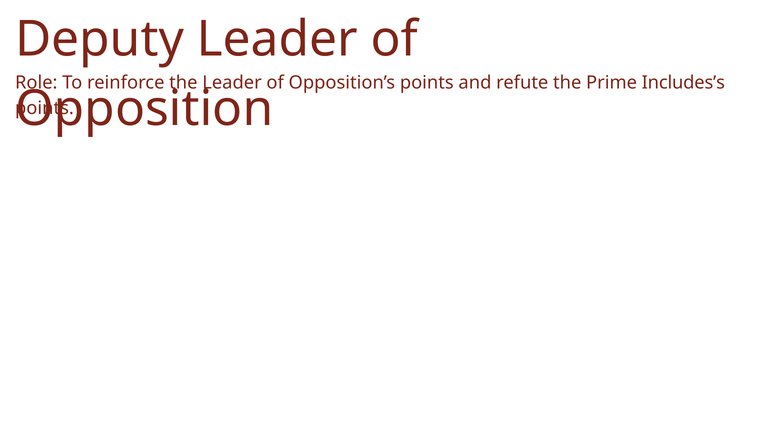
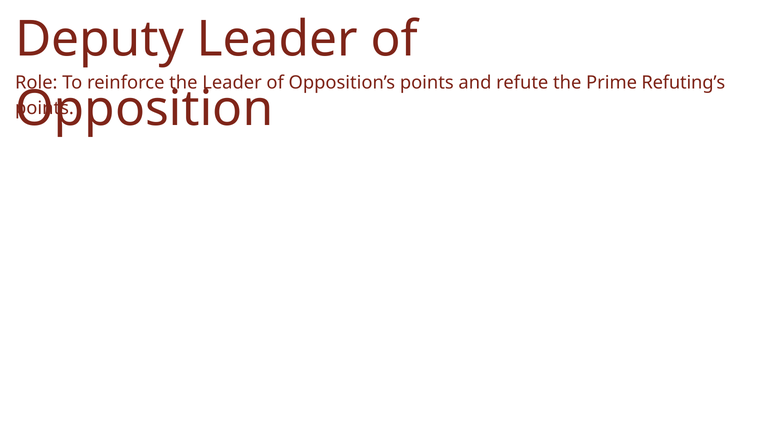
Includes’s: Includes’s -> Refuting’s
